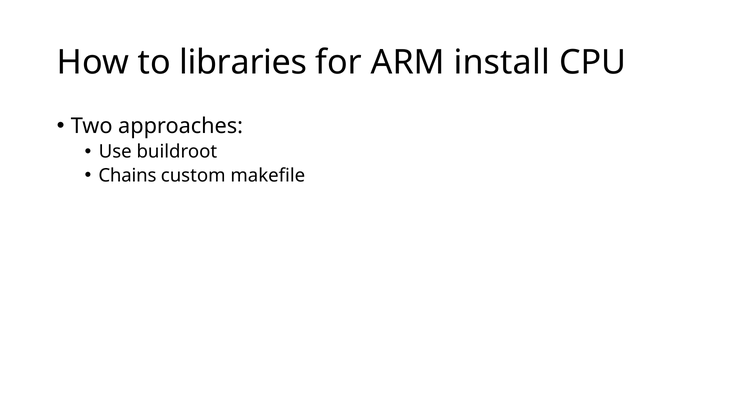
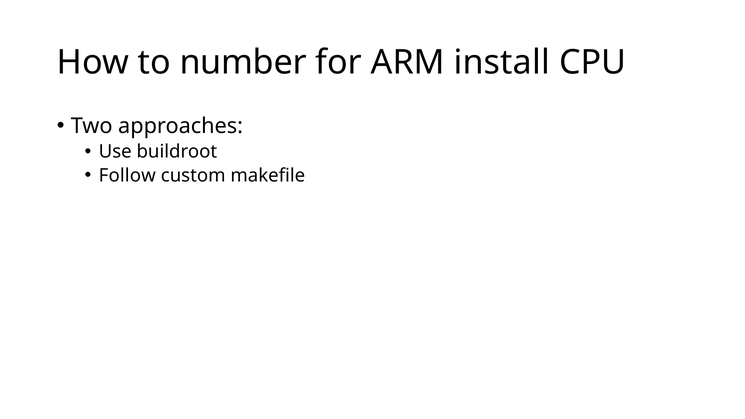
libraries: libraries -> number
Chains: Chains -> Follow
